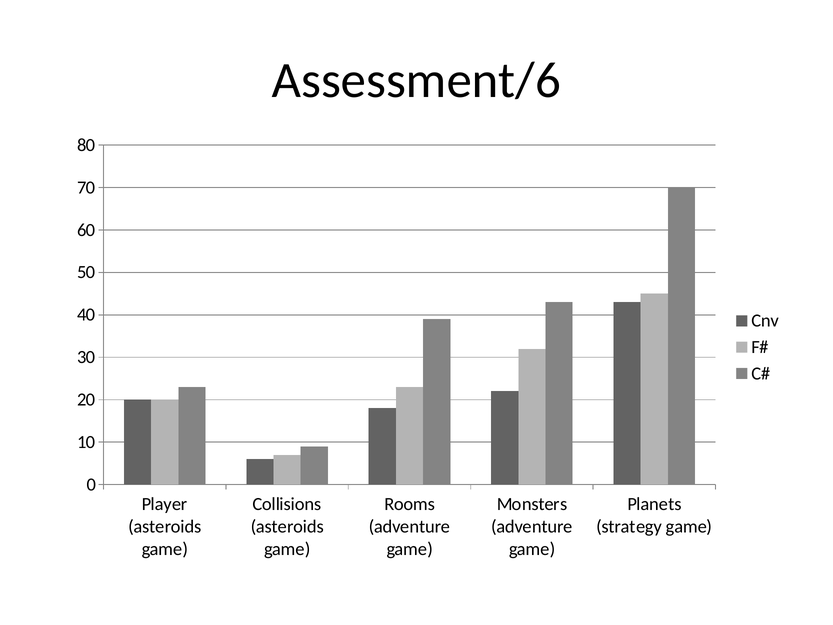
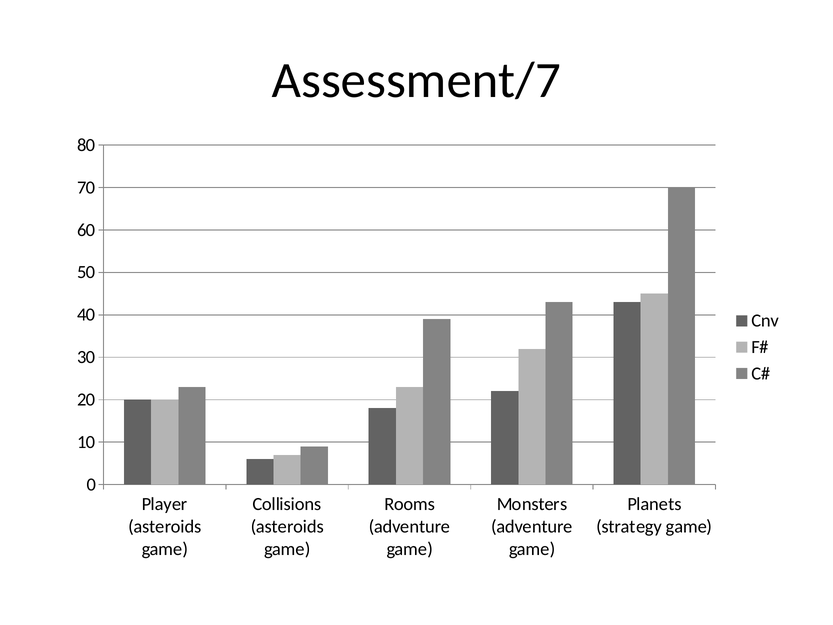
Assessment/6: Assessment/6 -> Assessment/7
